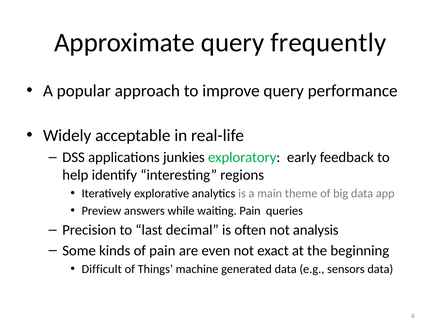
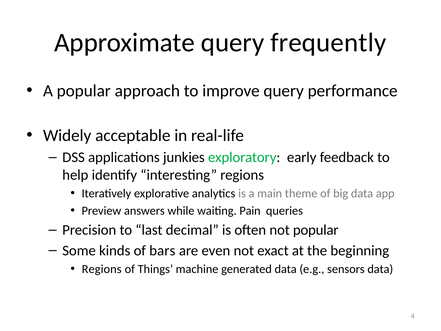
not analysis: analysis -> popular
of pain: pain -> bars
Difficult at (102, 269): Difficult -> Regions
